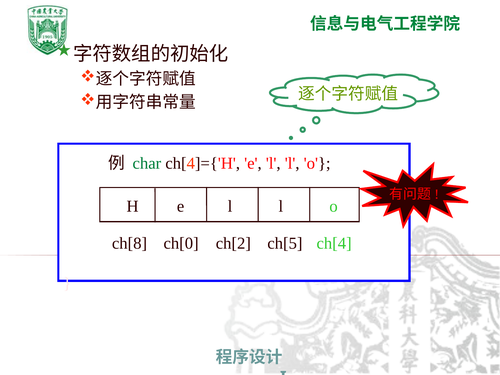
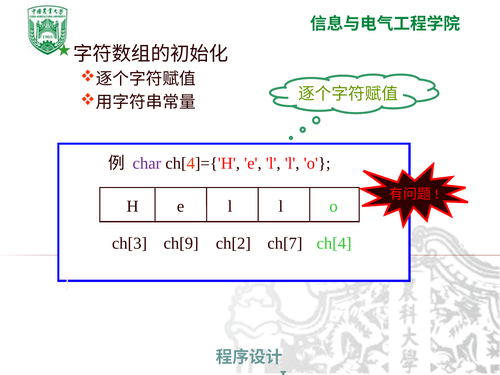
char colour: green -> purple
ch[8: ch[8 -> ch[3
ch[0: ch[0 -> ch[9
ch[5: ch[5 -> ch[7
